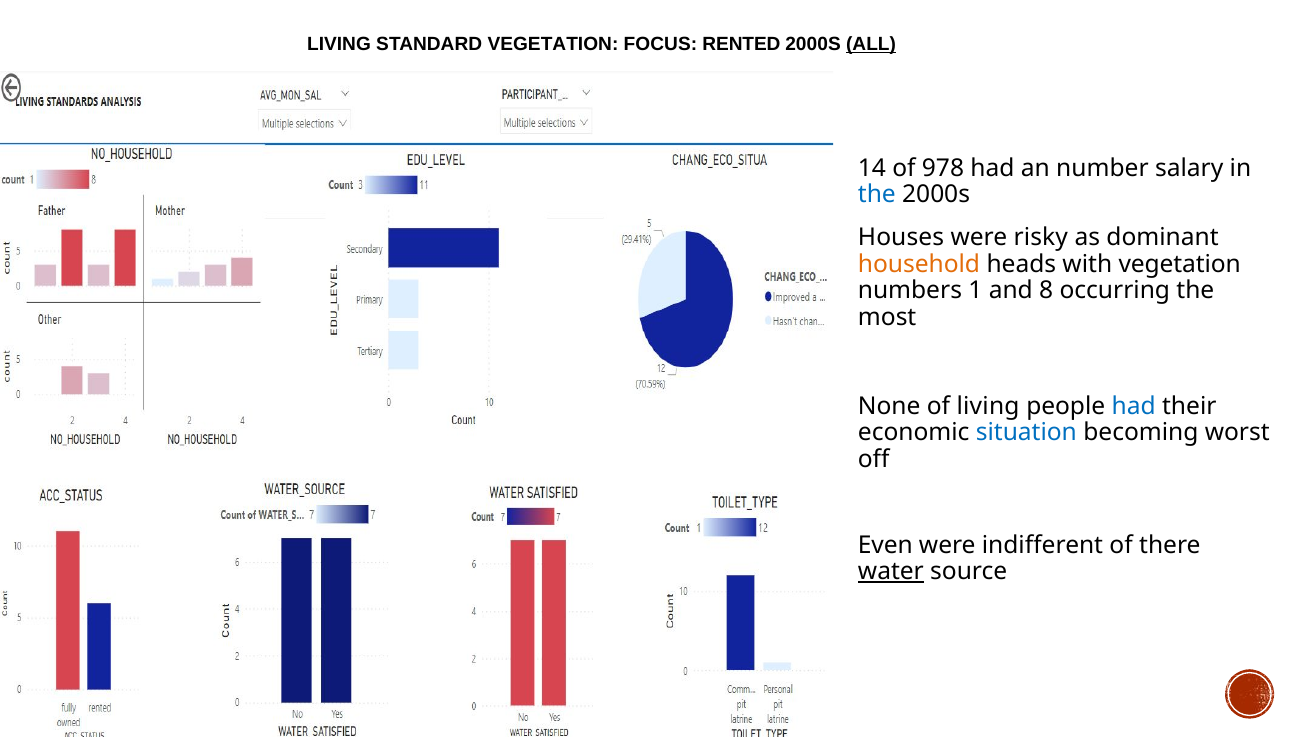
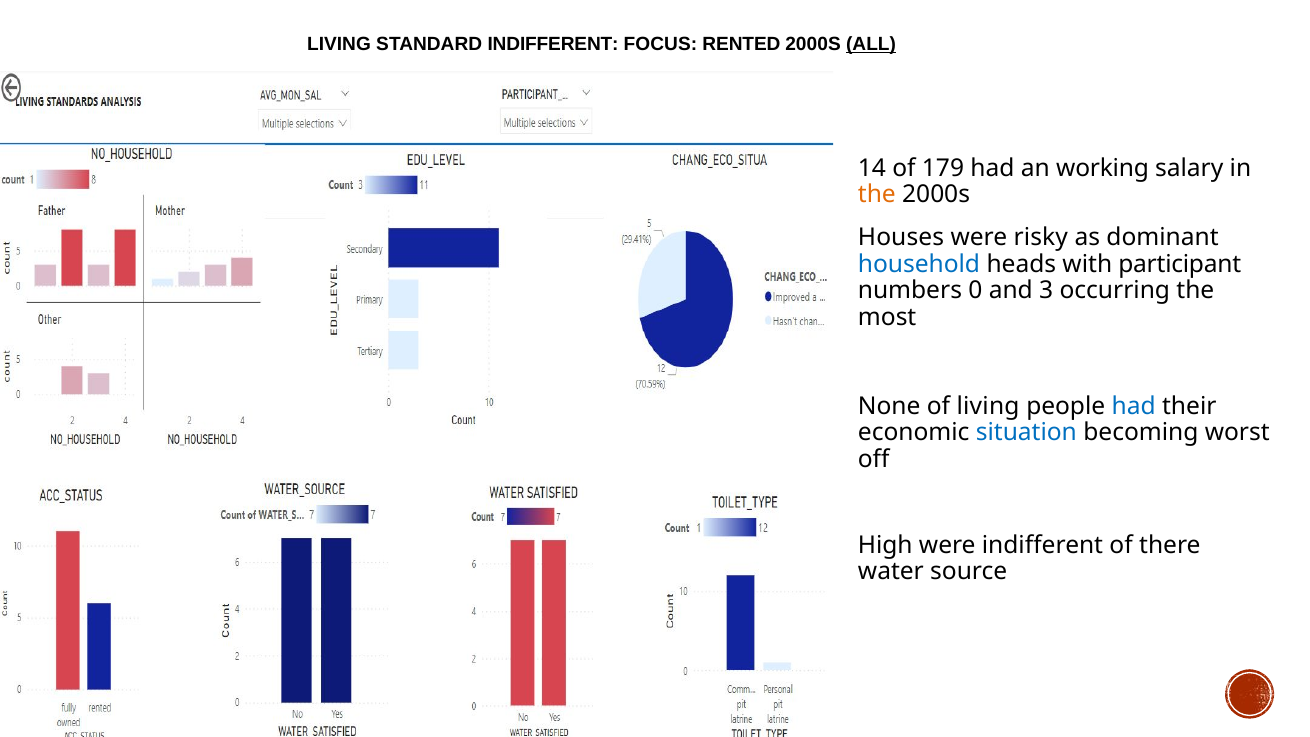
STANDARD VEGETATION: VEGETATION -> INDIFFERENT
978: 978 -> 179
number: number -> working
the at (877, 195) colour: blue -> orange
household colour: orange -> blue
with vegetation: vegetation -> participant
1: 1 -> 0
8: 8 -> 3
Even: Even -> High
water underline: present -> none
